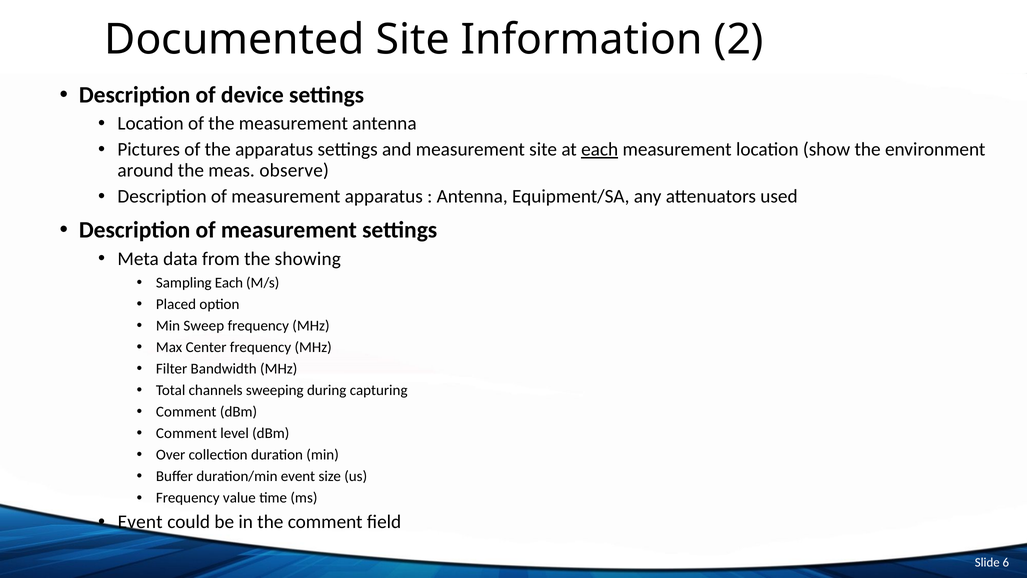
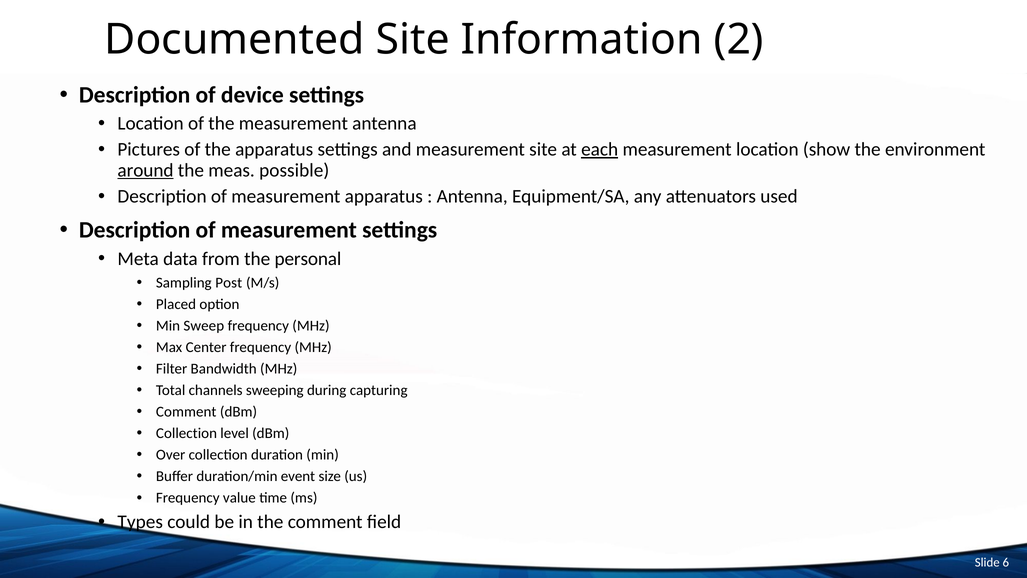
around underline: none -> present
observe: observe -> possible
showing: showing -> personal
Sampling Each: Each -> Post
Comment at (186, 433): Comment -> Collection
Event at (140, 522): Event -> Types
